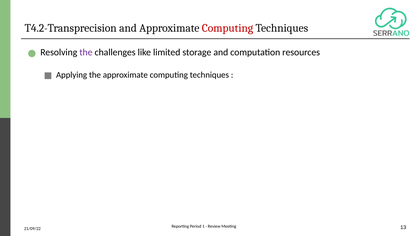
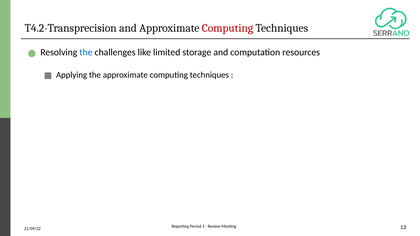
the at (86, 53) colour: purple -> blue
